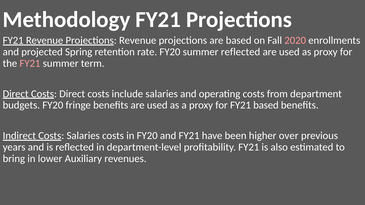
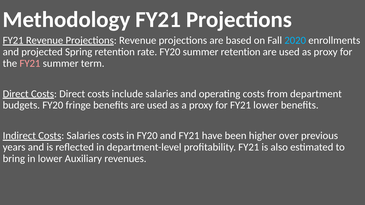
2020 colour: pink -> light blue
summer reflected: reflected -> retention
FY21 based: based -> lower
